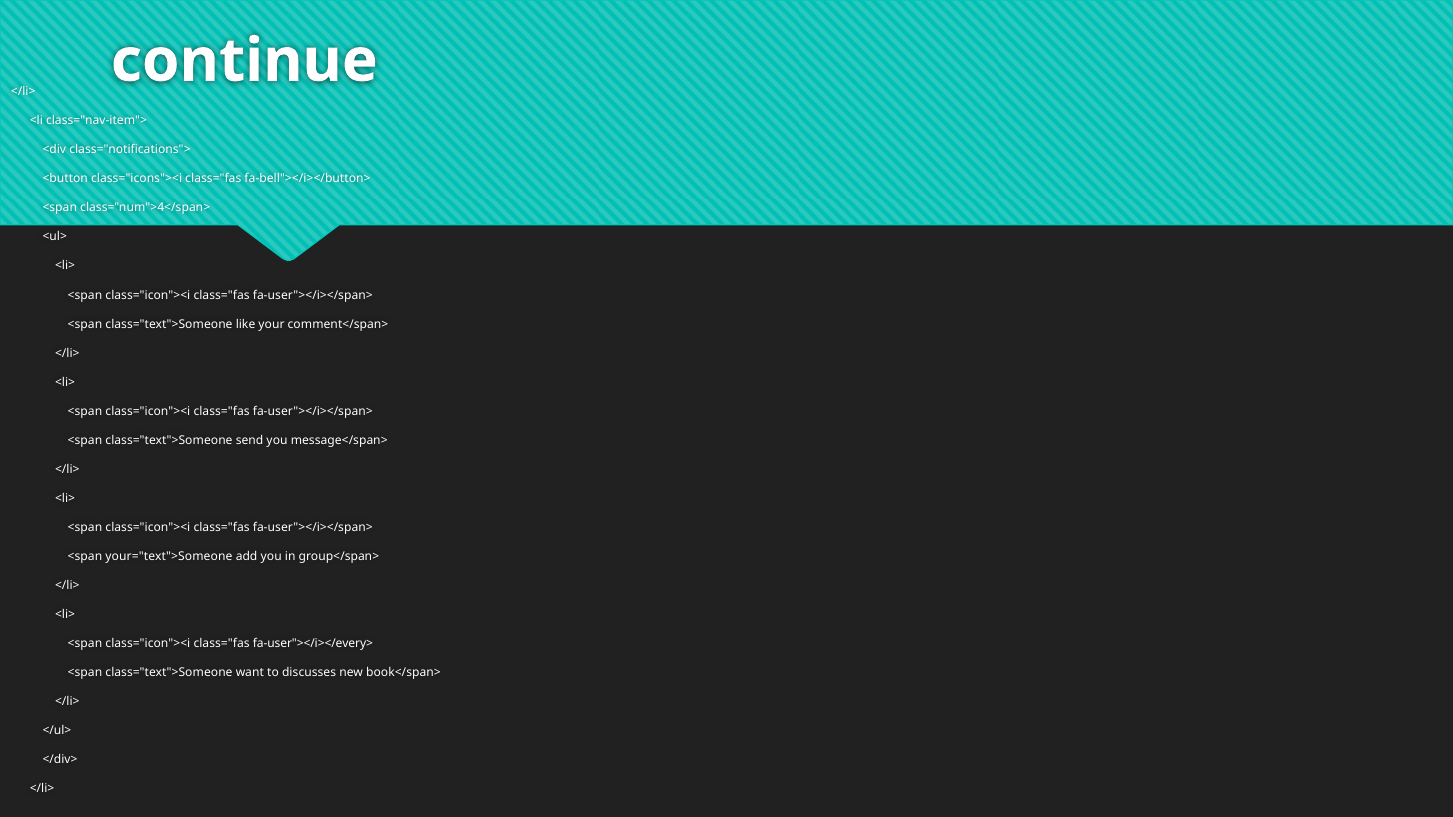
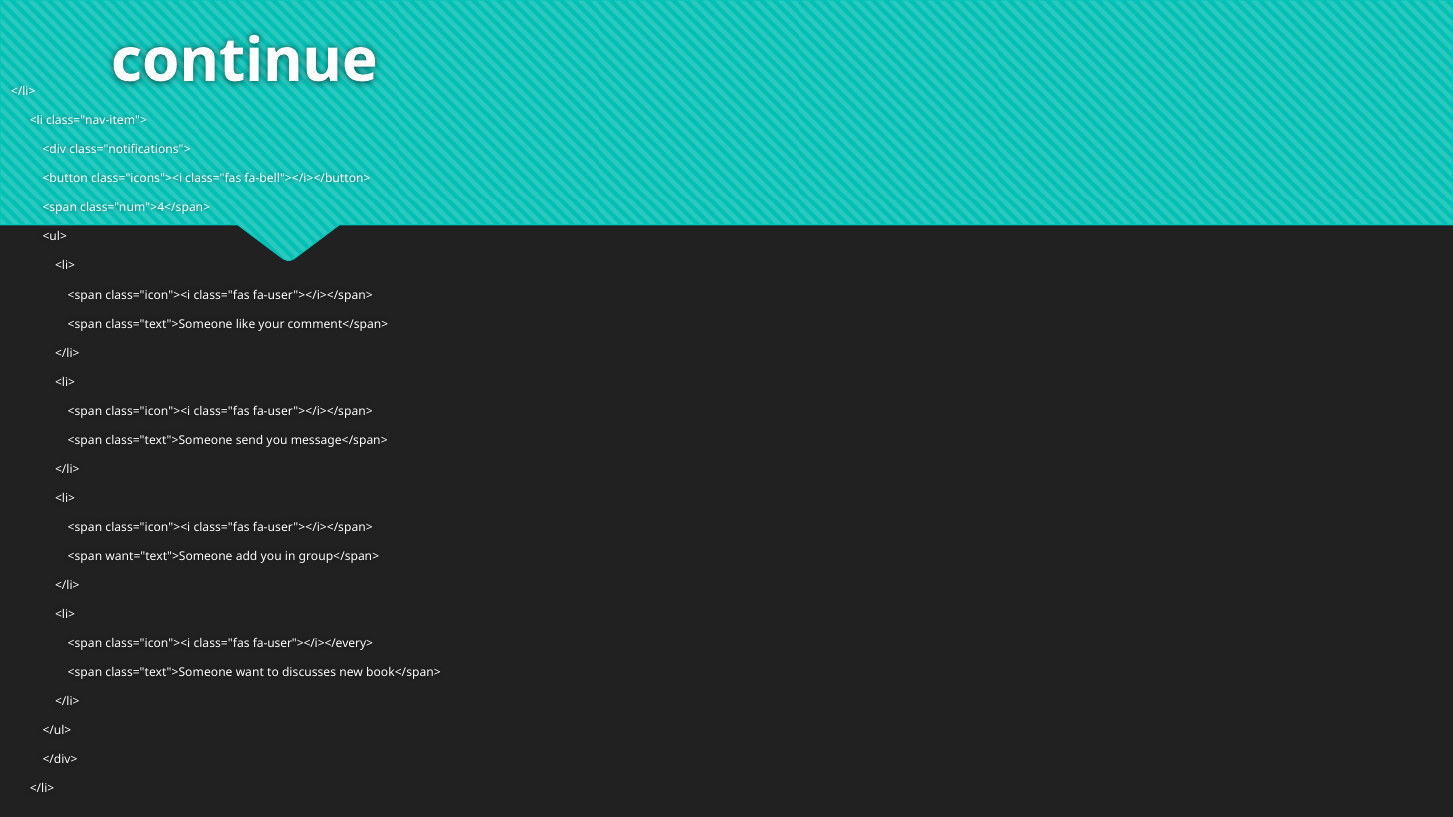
your="text">Someone: your="text">Someone -> want="text">Someone
